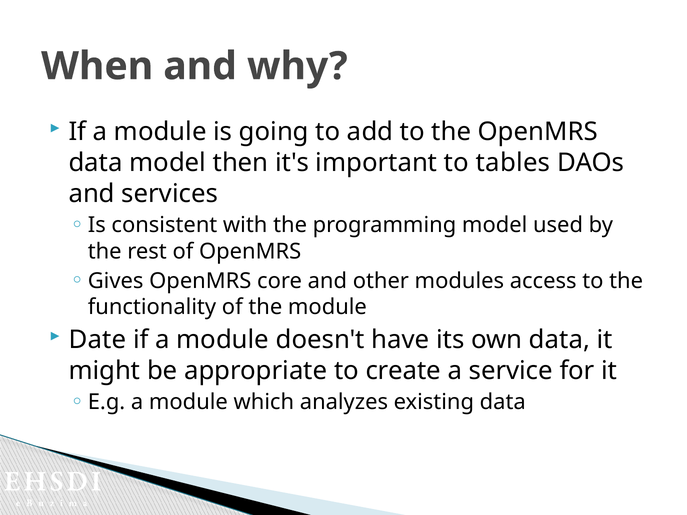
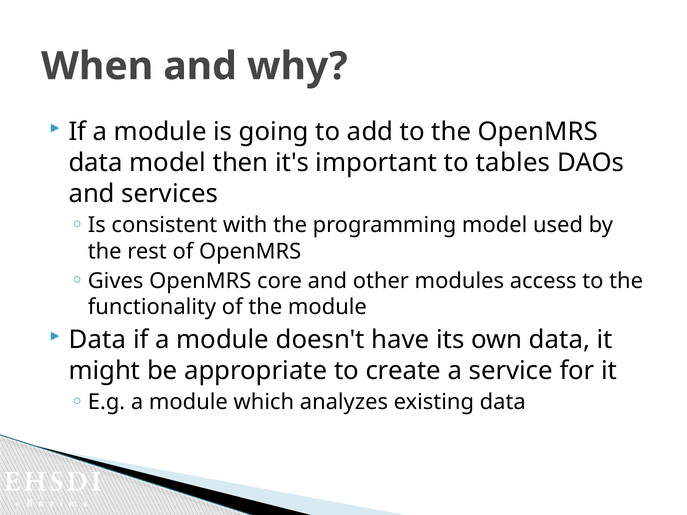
Date at (97, 340): Date -> Data
